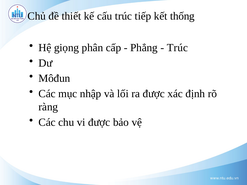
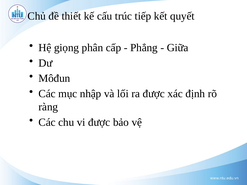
thống: thống -> quyết
Trúc at (178, 48): Trúc -> Giữa
